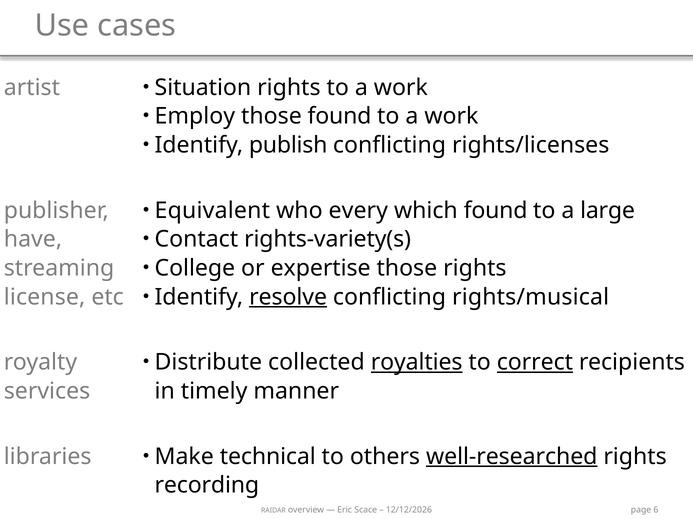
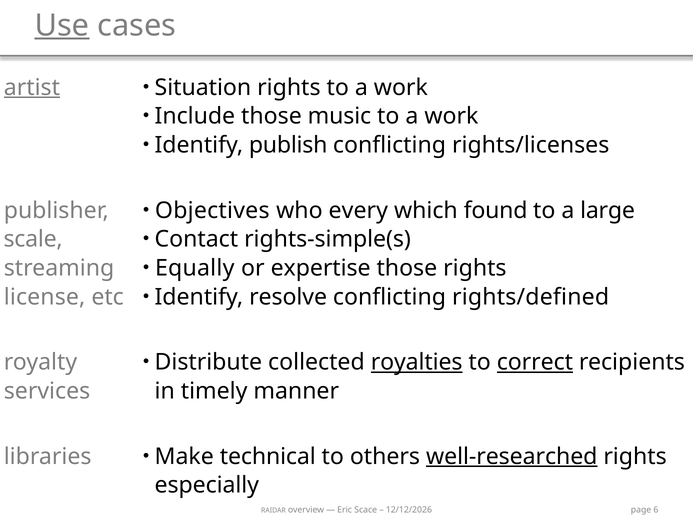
Use underline: none -> present
artist underline: none -> present
Employ: Employ -> Include
those found: found -> music
Equivalent: Equivalent -> Objectives
rights-variety(s: rights-variety(s -> rights-simple(s
have: have -> scale
College: College -> Equally
resolve underline: present -> none
rights/musical: rights/musical -> rights/defined
recording: recording -> especially
